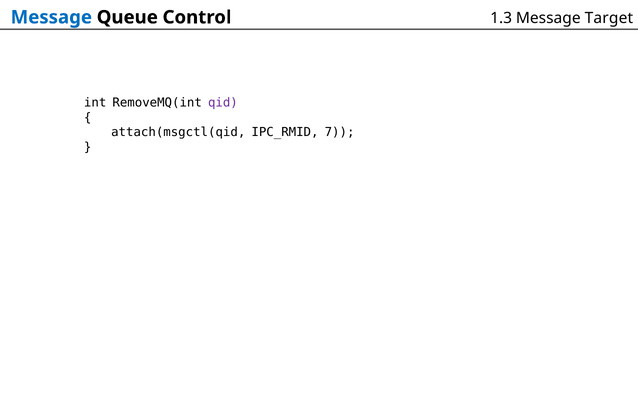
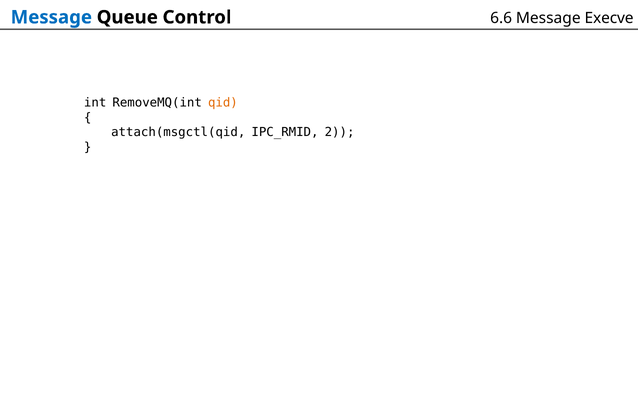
1.3: 1.3 -> 6.6
Target: Target -> Execve
qid colour: purple -> orange
7: 7 -> 2
